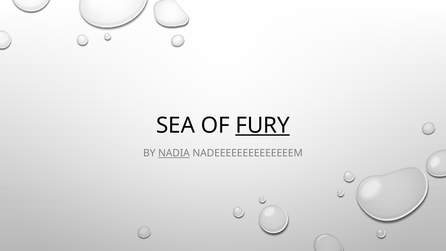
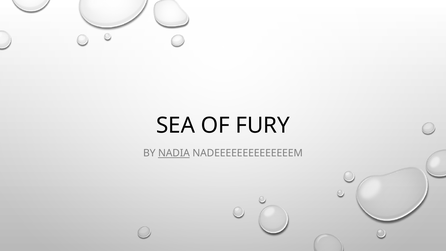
FURY underline: present -> none
